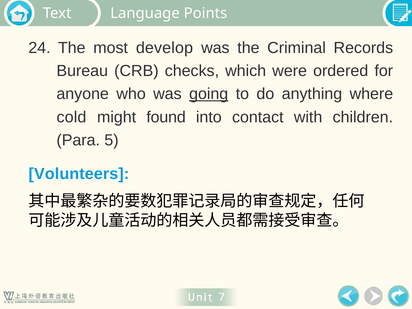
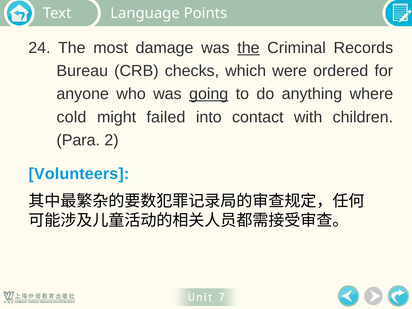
develop: develop -> damage
the at (248, 48) underline: none -> present
found: found -> failed
5: 5 -> 2
